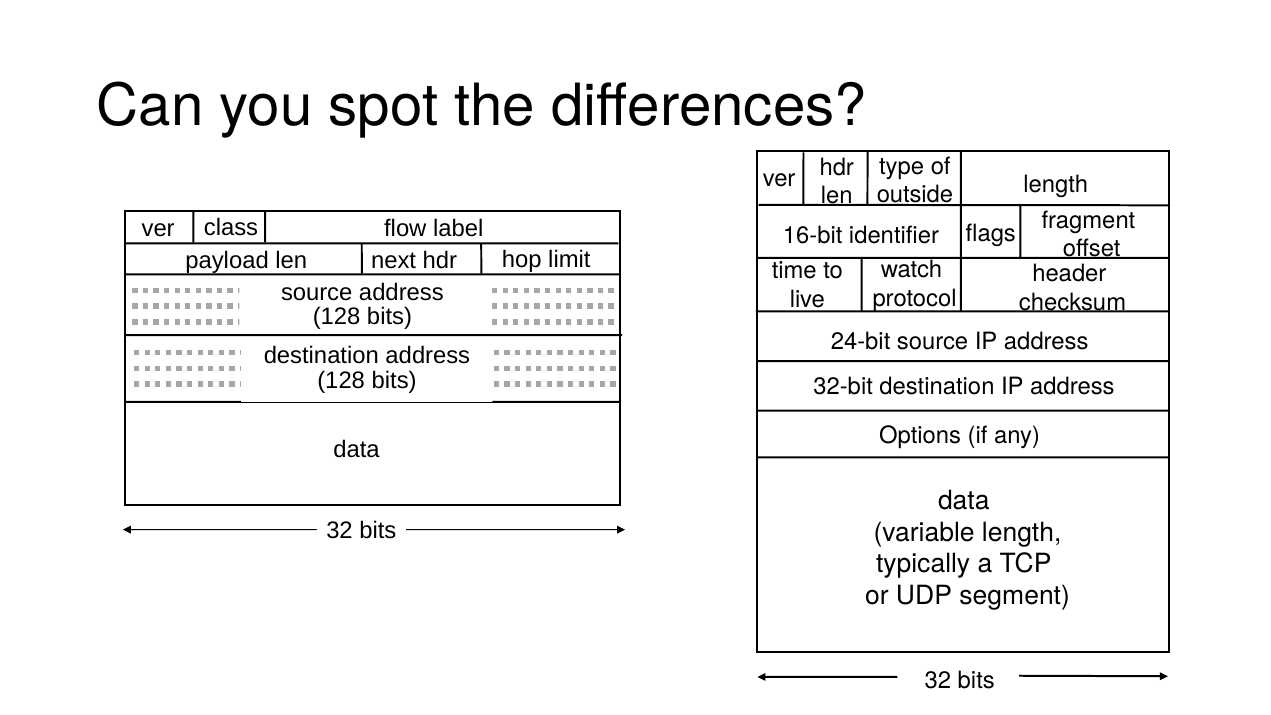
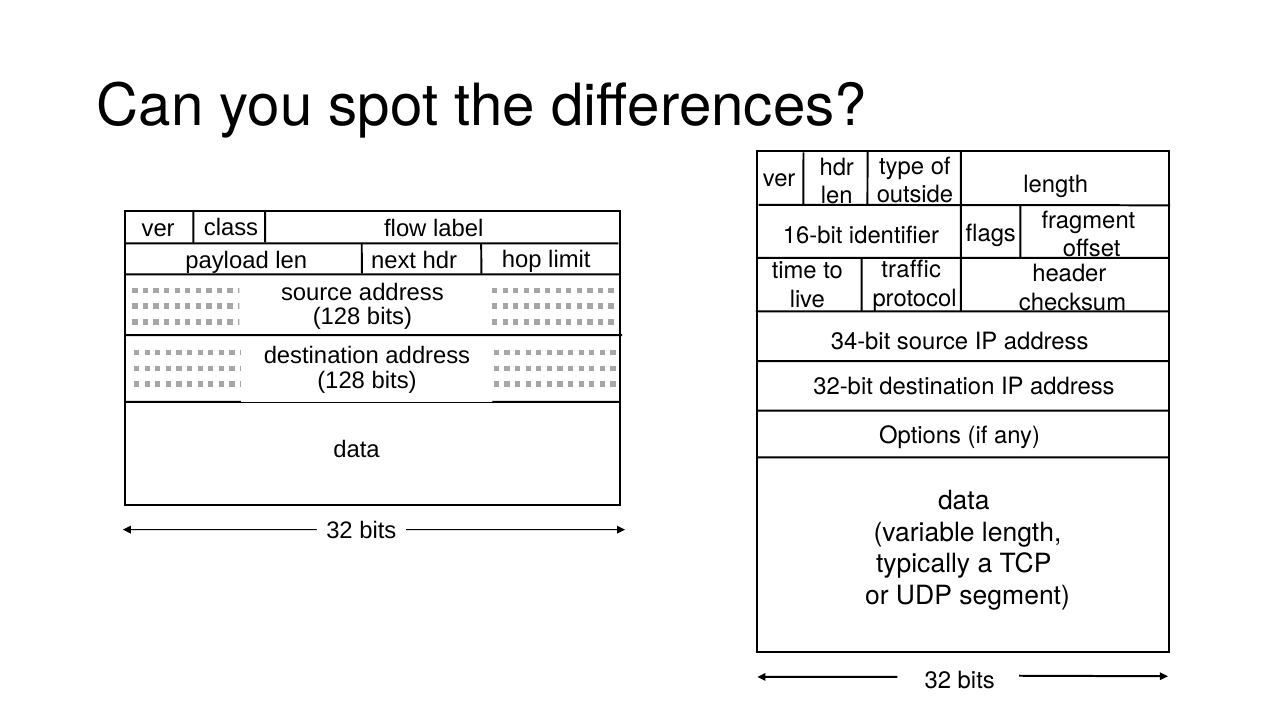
watch: watch -> traffic
24-bit: 24-bit -> 34-bit
